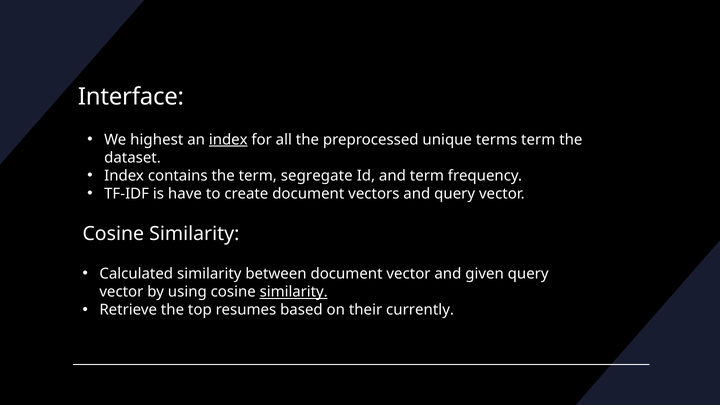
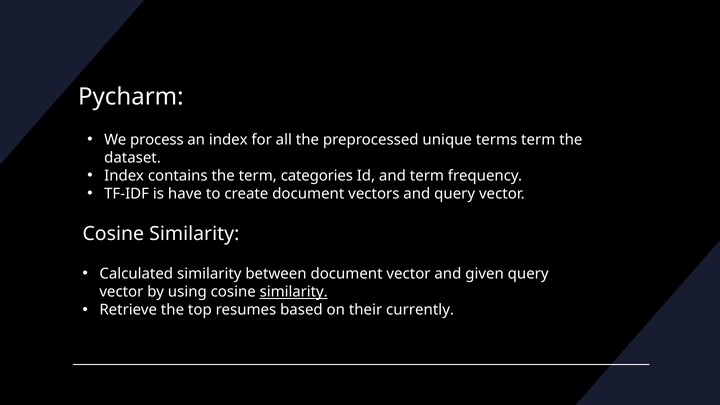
Interface: Interface -> Pycharm
highest: highest -> process
index at (228, 140) underline: present -> none
segregate: segregate -> categories
